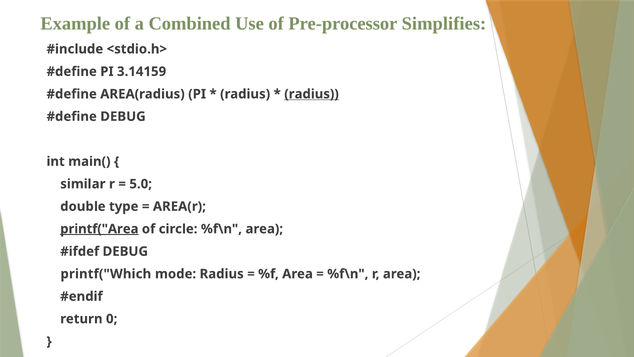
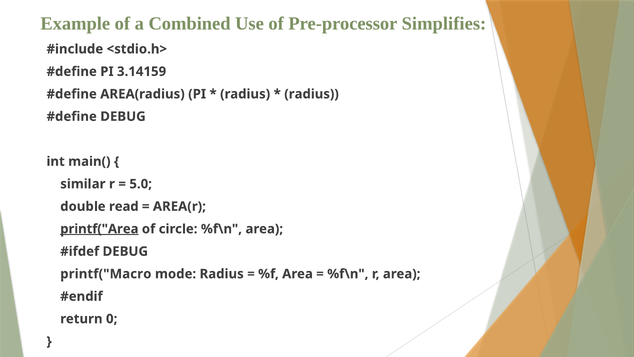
radius at (312, 94) underline: present -> none
type: type -> read
printf("Which: printf("Which -> printf("Macro
